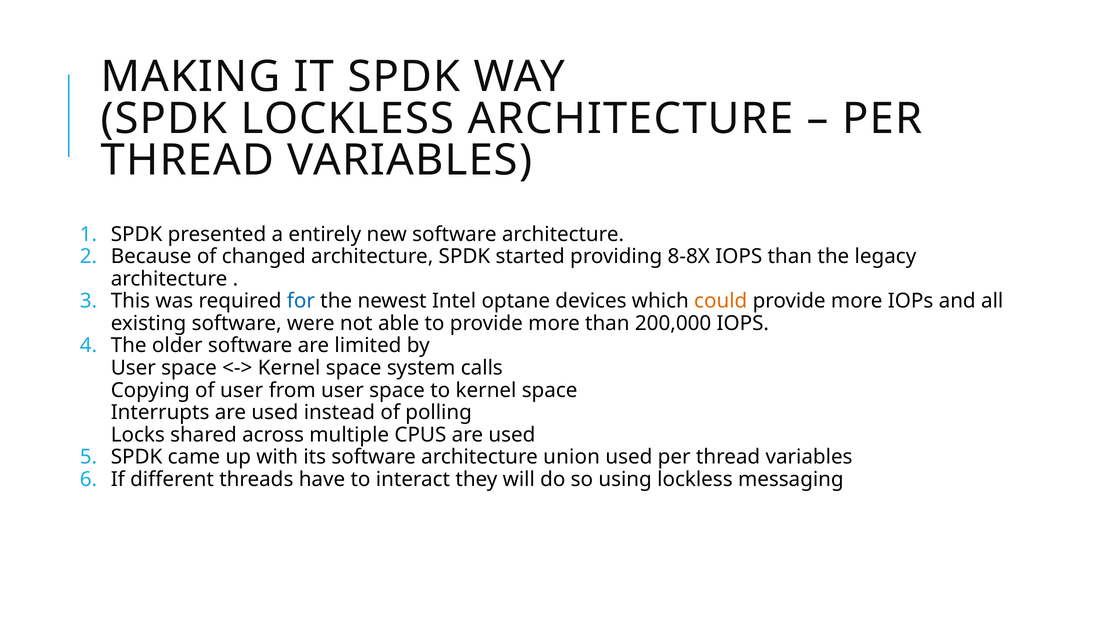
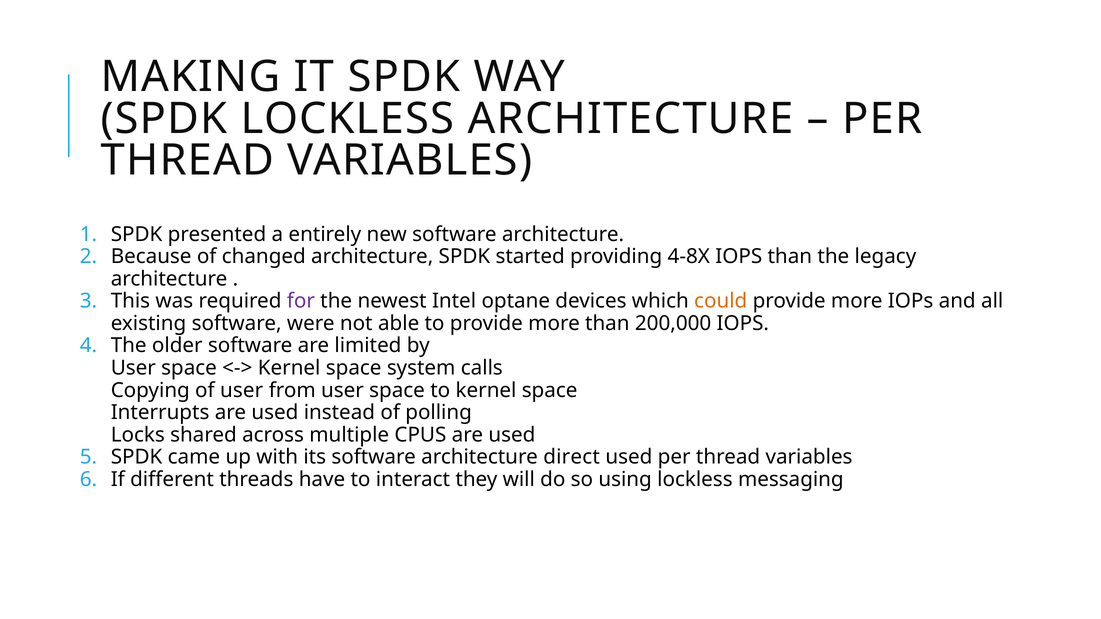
8-8X: 8-8X -> 4-8X
for colour: blue -> purple
union: union -> direct
